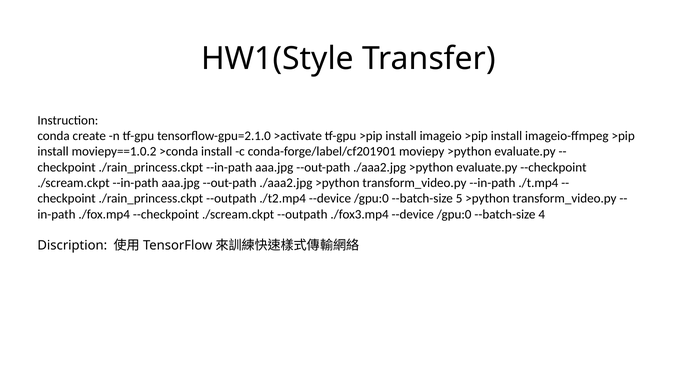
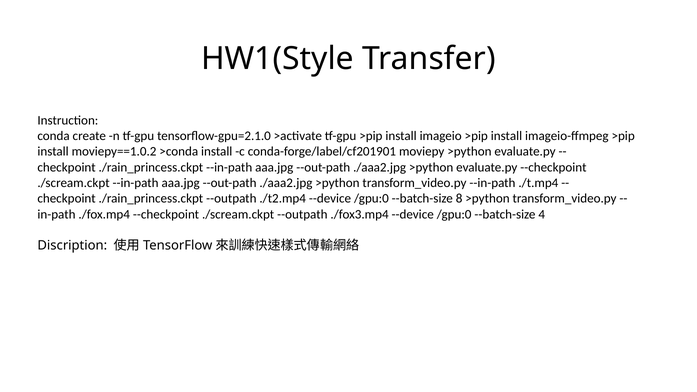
5: 5 -> 8
